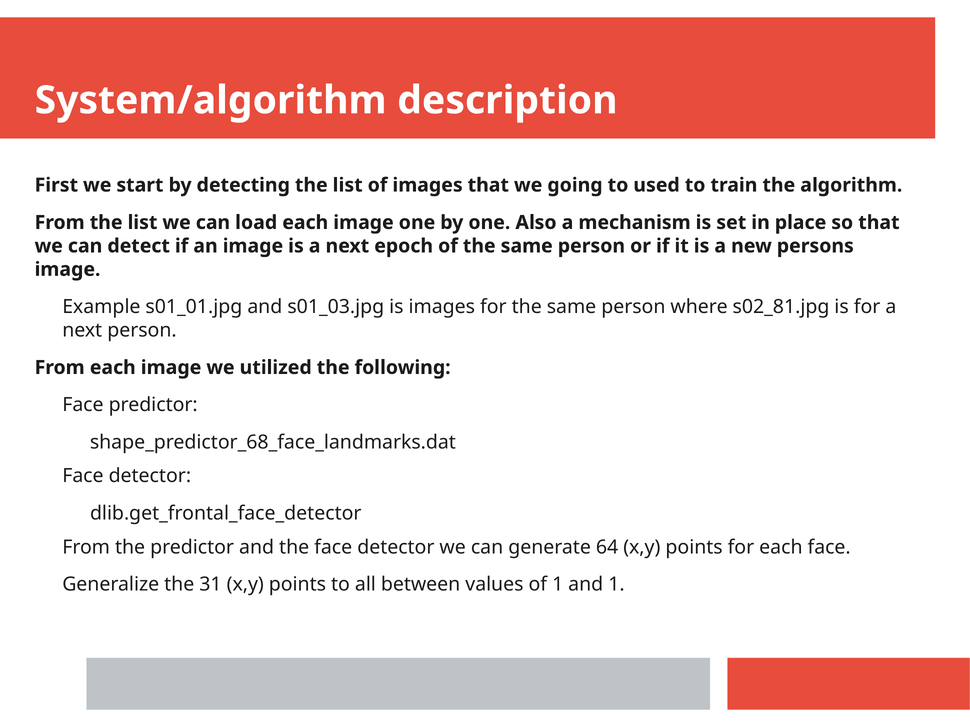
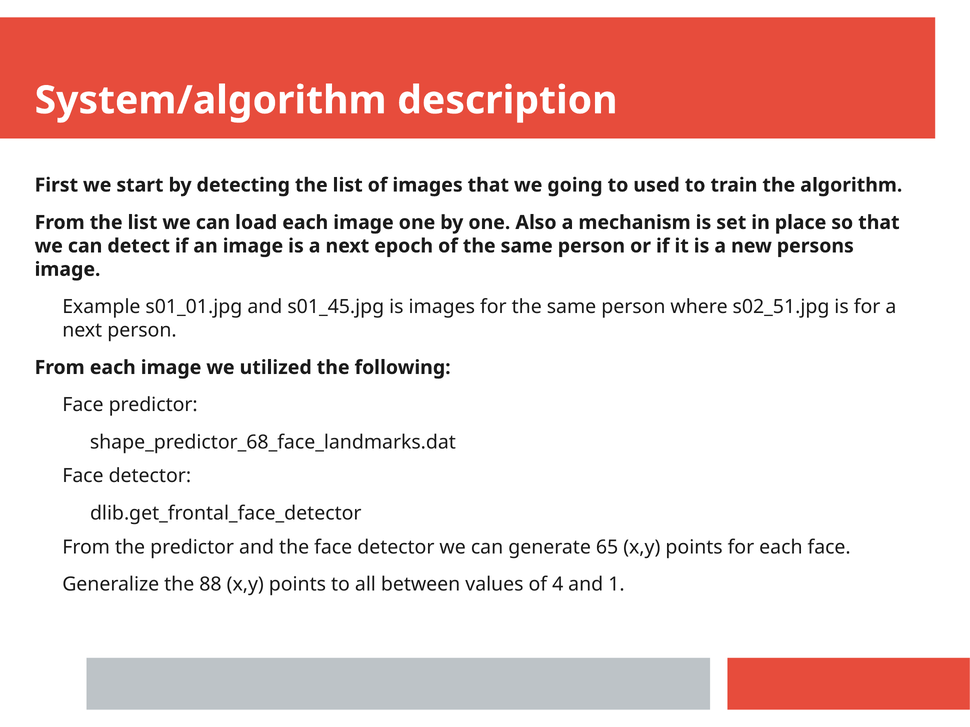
s01_03.jpg: s01_03.jpg -> s01_45.jpg
s02_81.jpg: s02_81.jpg -> s02_51.jpg
64: 64 -> 65
31: 31 -> 88
of 1: 1 -> 4
